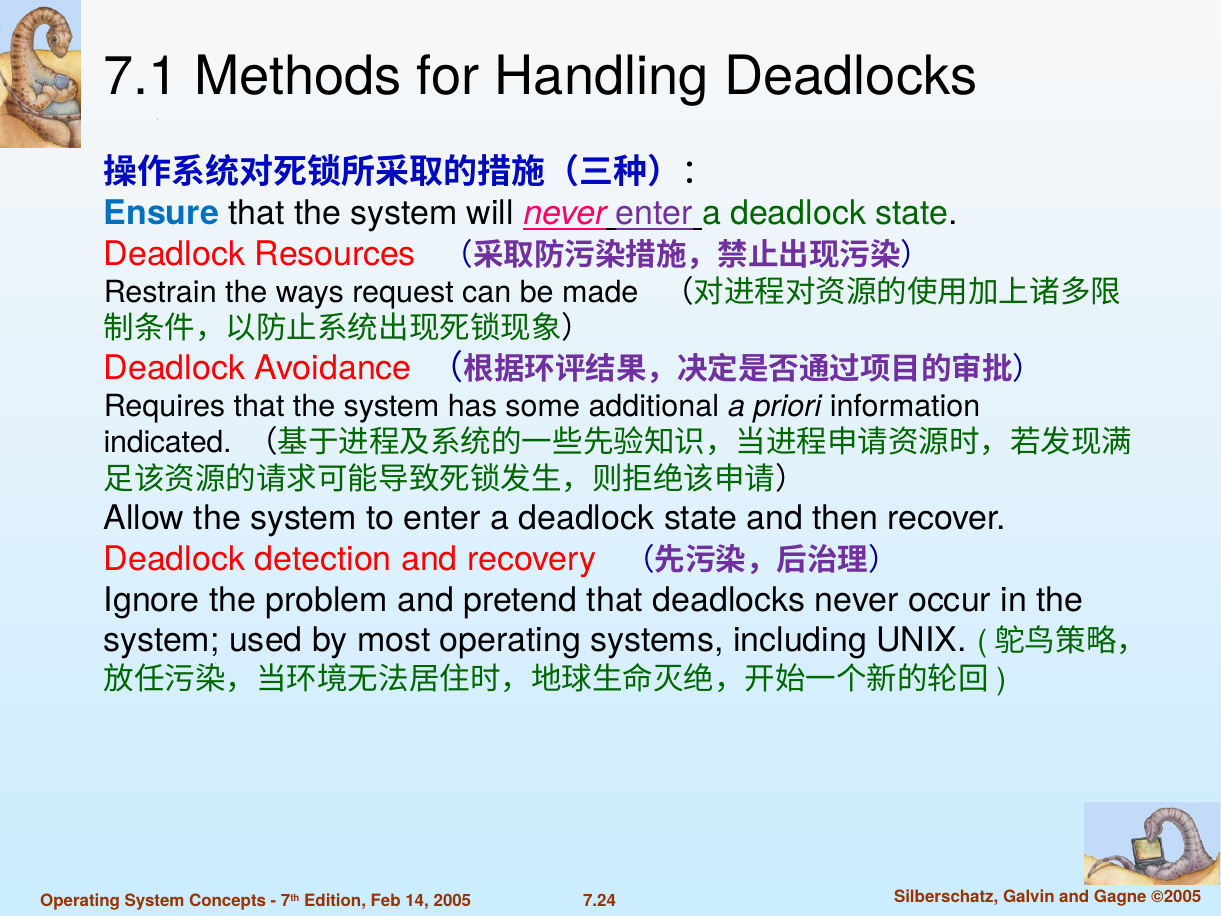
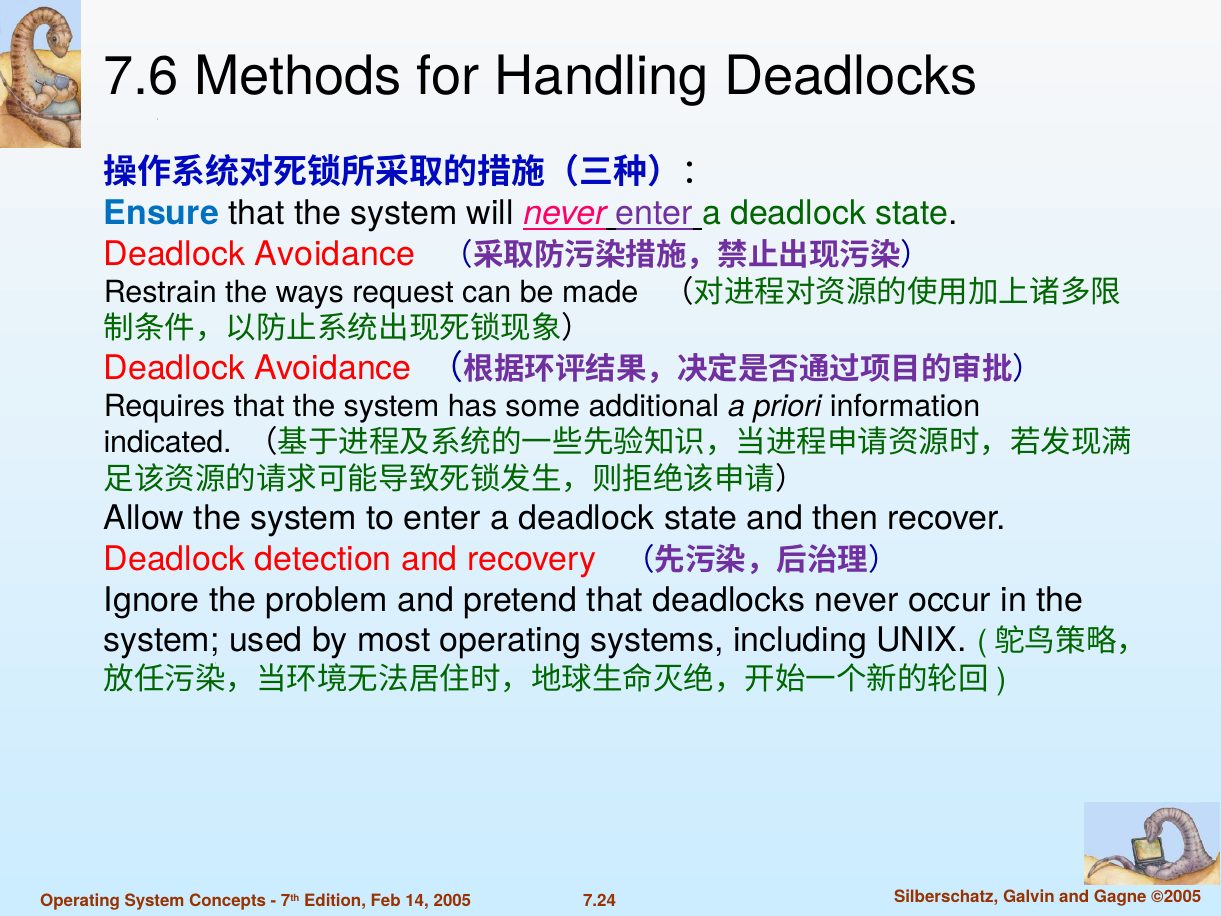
7.1: 7.1 -> 7.6
Resources at (335, 254): Resources -> Avoidance
